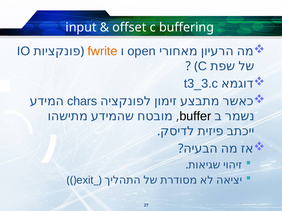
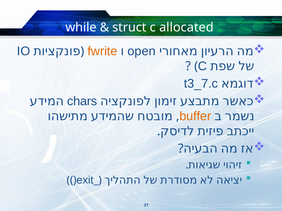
input: input -> while
offset: offset -> struct
buffering: buffering -> allocated
t3_3.c: t3_3.c -> t3_7.c
buffer colour: black -> orange
